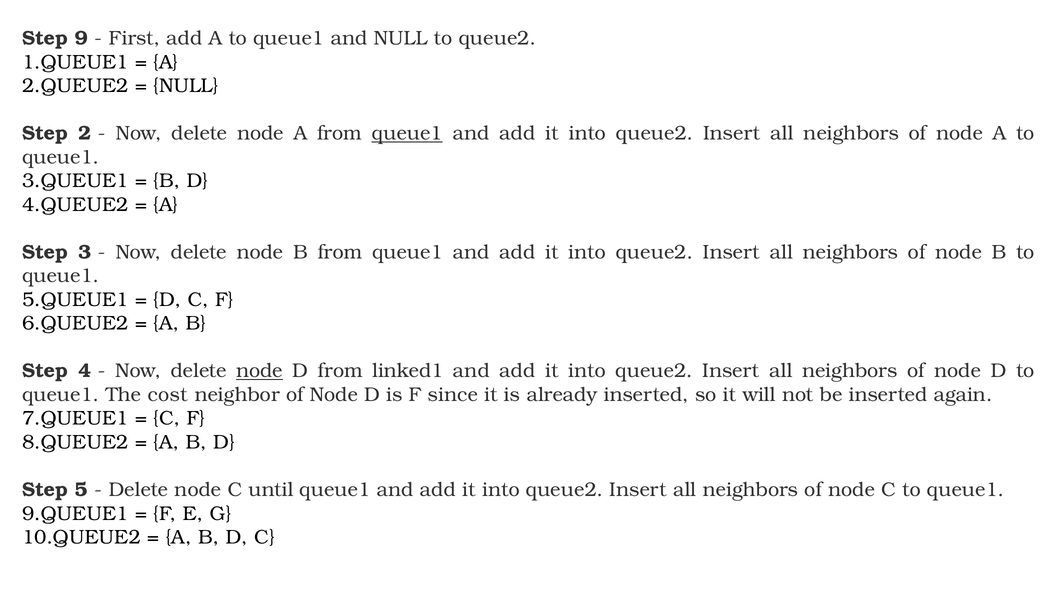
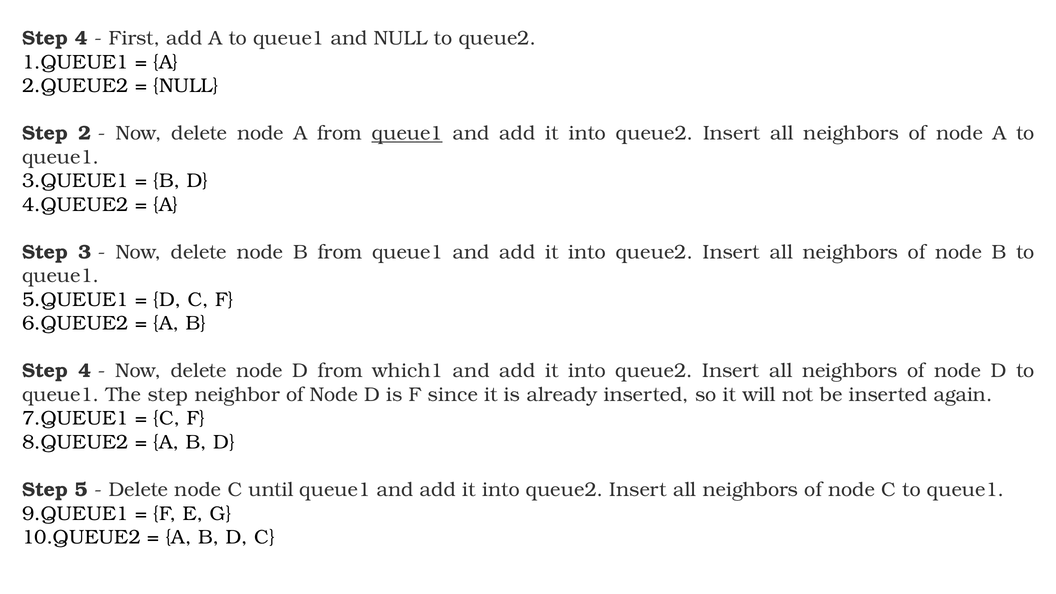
9 at (81, 38): 9 -> 4
node at (259, 371) underline: present -> none
linked1: linked1 -> which1
The cost: cost -> step
